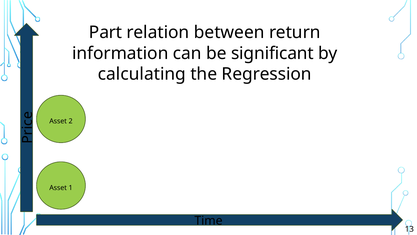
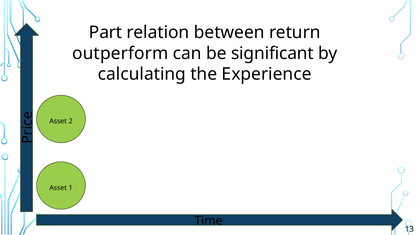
information: information -> outperform
Regression: Regression -> Experience
